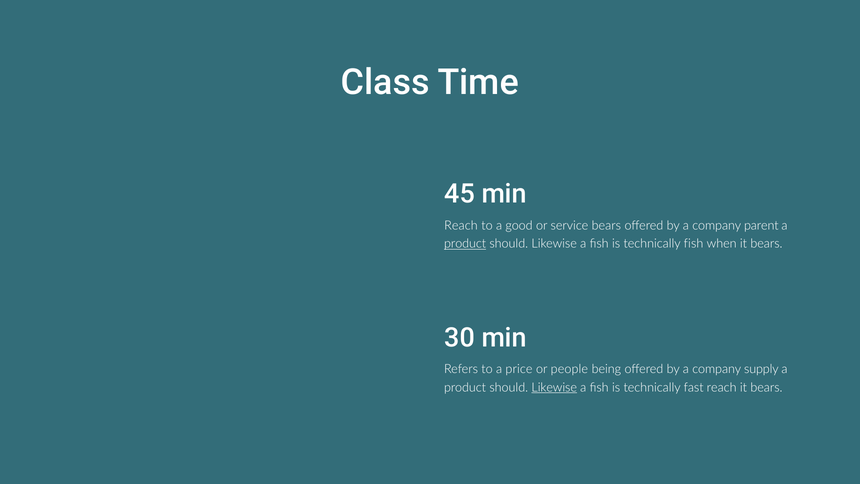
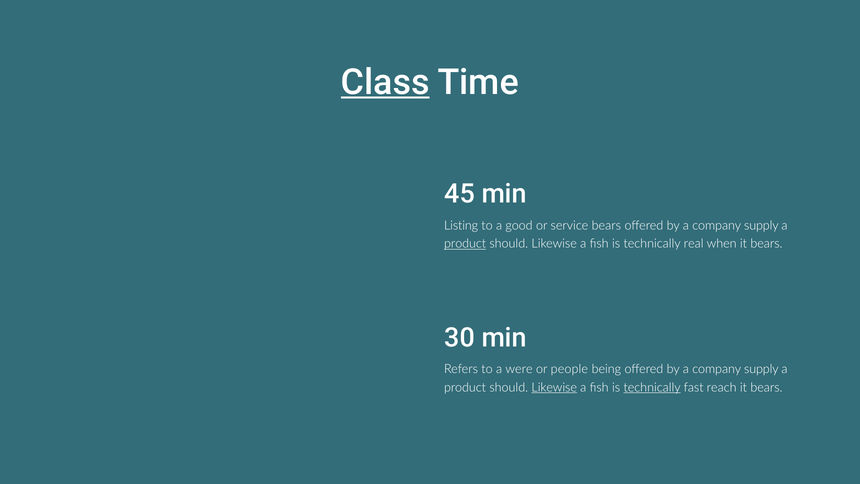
Class underline: none -> present
Reach at (461, 225): Reach -> Listing
parent at (761, 225): parent -> supply
technically fish: fish -> real
price: price -> were
technically at (652, 387) underline: none -> present
